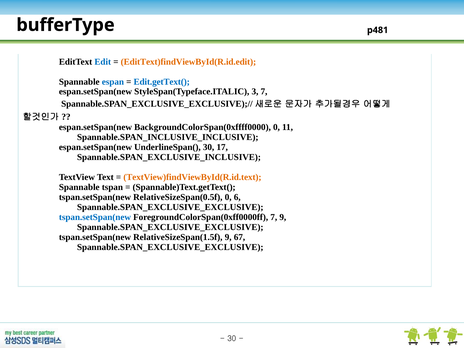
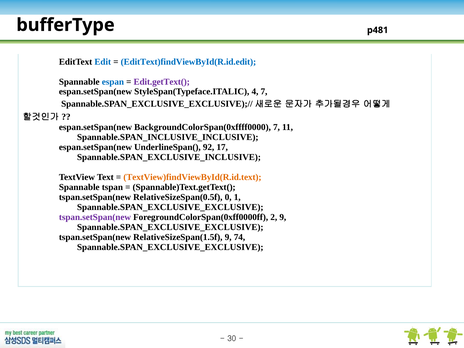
EditText)findViewById(R.id.edit colour: orange -> blue
Edit.getText( colour: blue -> purple
3: 3 -> 4
BackgroundColorSpan(0xffff0000 0: 0 -> 7
UnderlineSpan( 30: 30 -> 92
6: 6 -> 1
tspan.setSpan(new at (95, 217) colour: blue -> purple
ForegroundColorSpan(0xff0000ff 7: 7 -> 2
67: 67 -> 74
